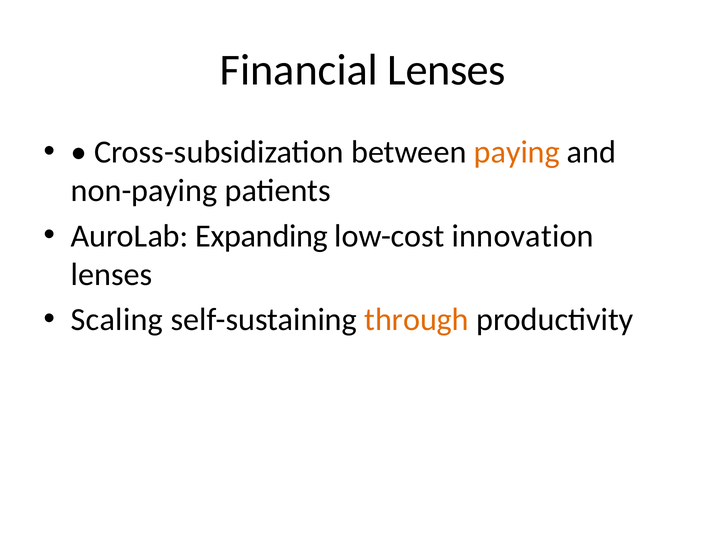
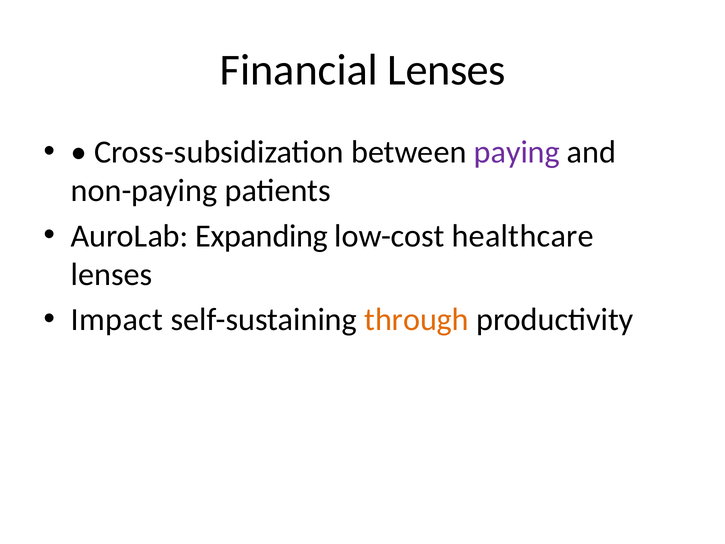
paying colour: orange -> purple
innovation: innovation -> healthcare
Scaling: Scaling -> Impact
